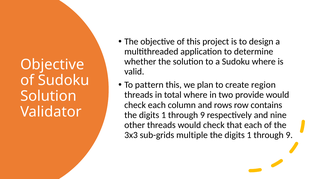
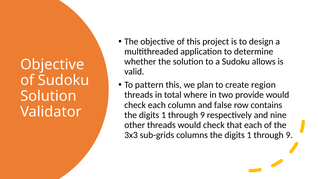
Sudoku where: where -> allows
rows: rows -> false
multiple: multiple -> columns
